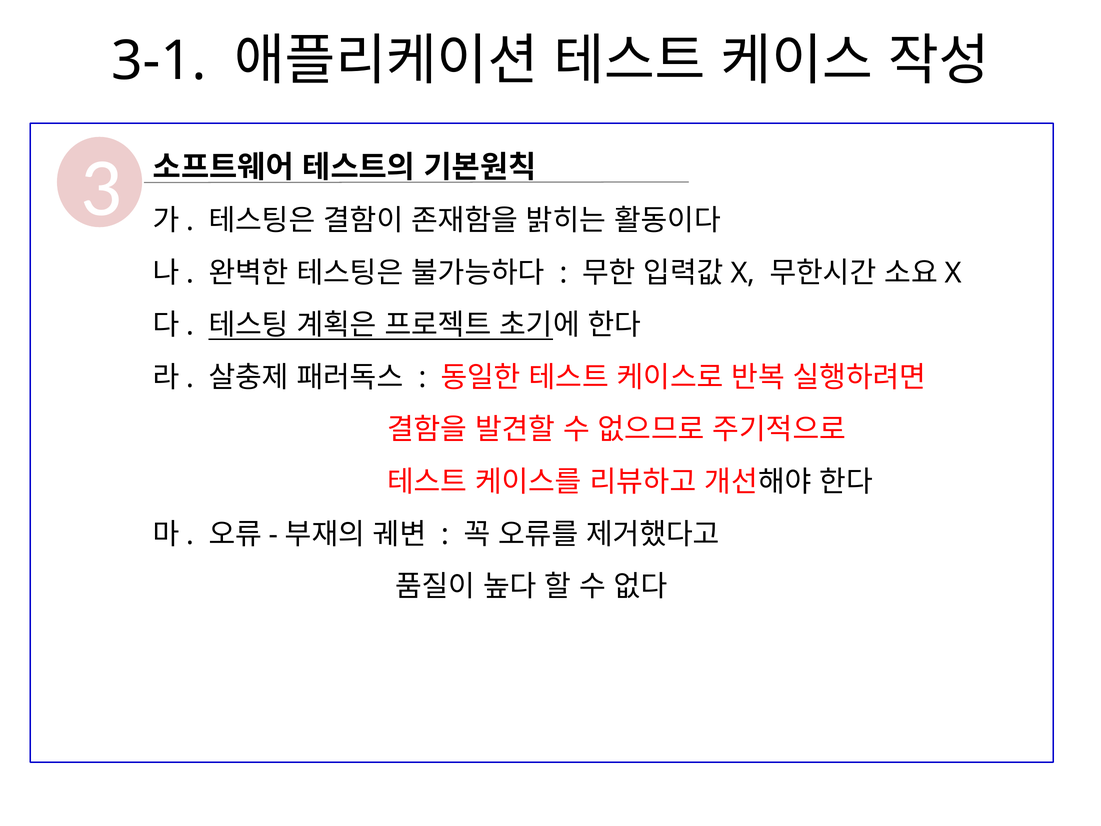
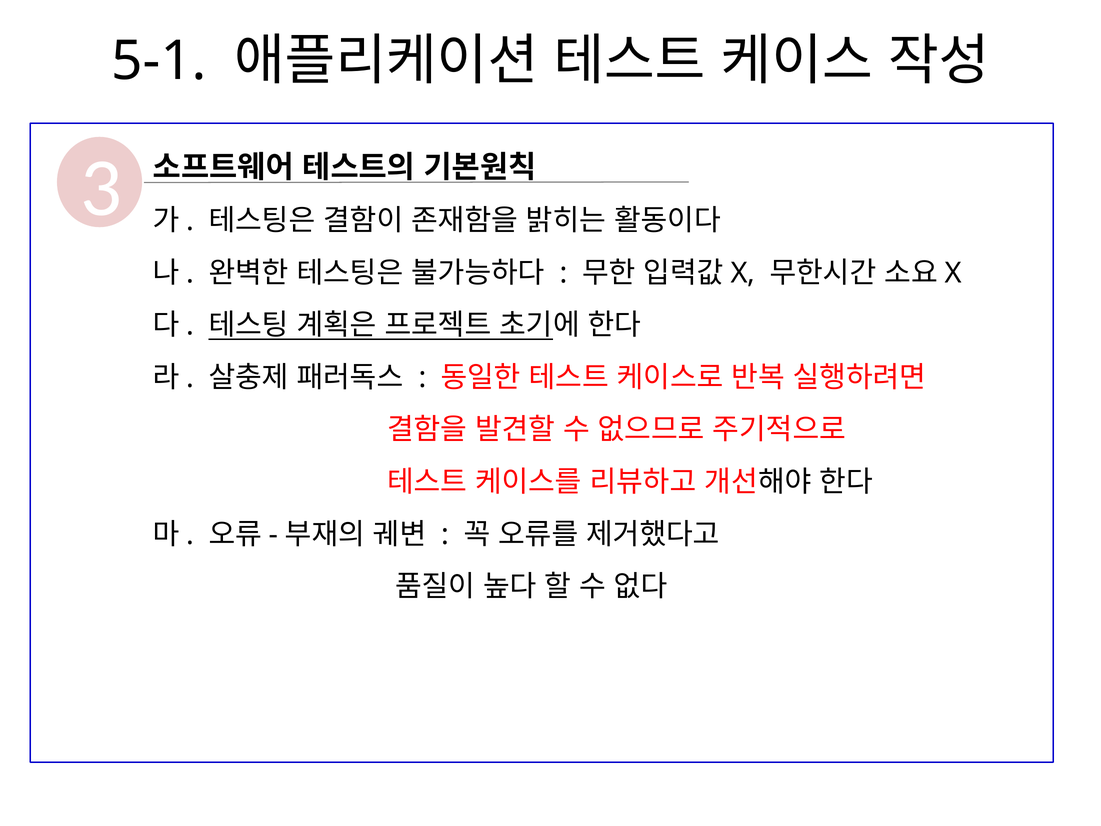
3-1: 3-1 -> 5-1
